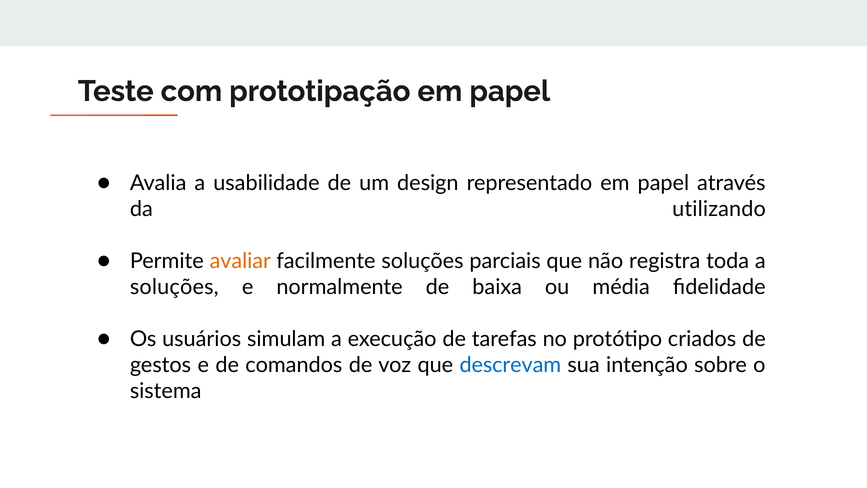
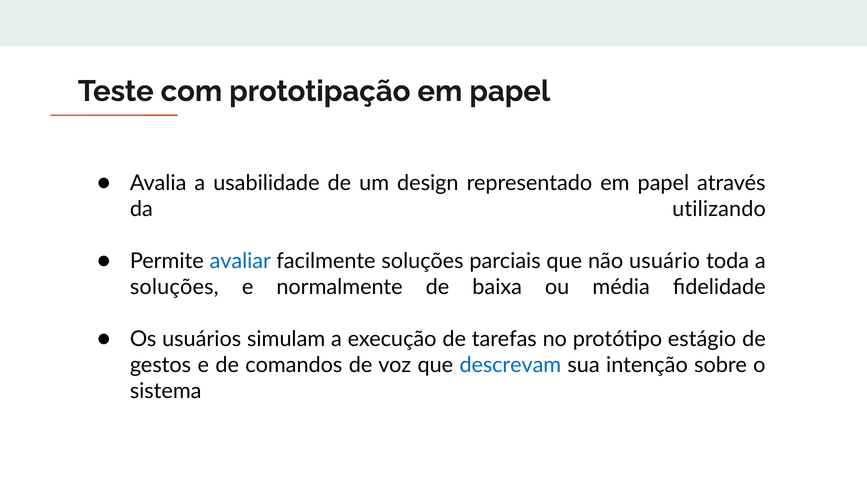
avaliar colour: orange -> blue
registra: registra -> usuário
criados: criados -> estágio
